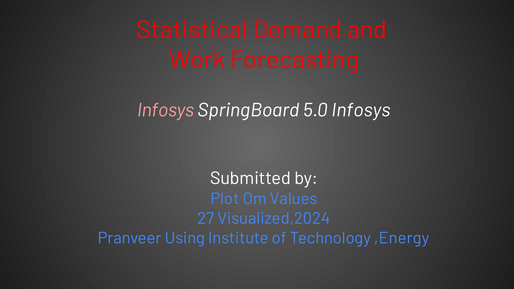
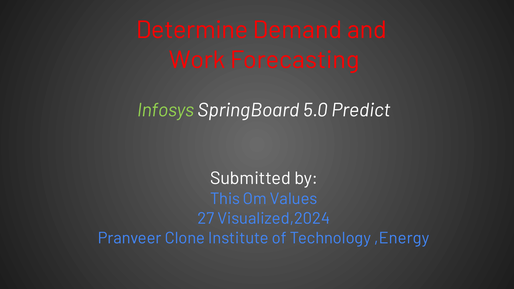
Statistical: Statistical -> Determine
Infosys at (166, 110) colour: pink -> light green
5.0 Infosys: Infosys -> Predict
Plot: Plot -> This
Using: Using -> Clone
